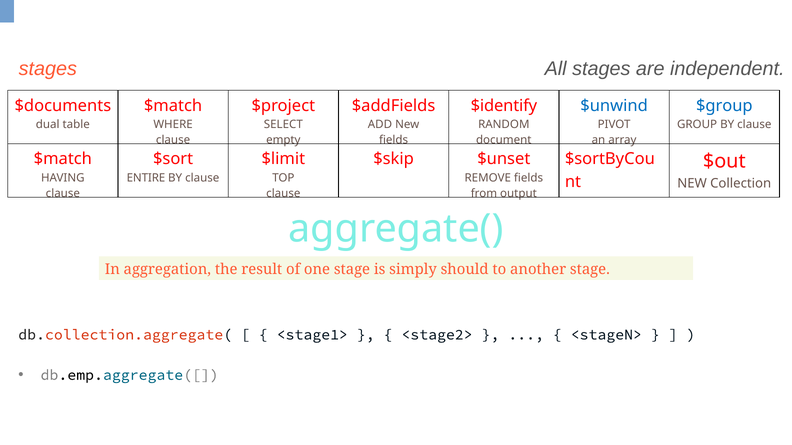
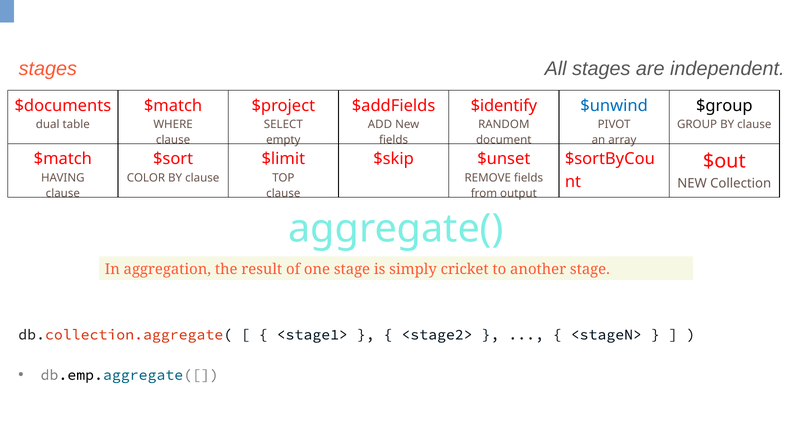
$group colour: blue -> black
ENTIRE: ENTIRE -> COLOR
should: should -> cricket
